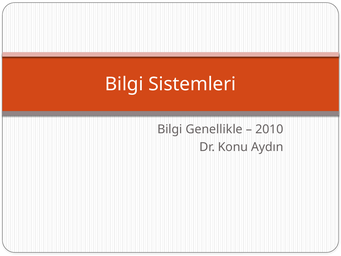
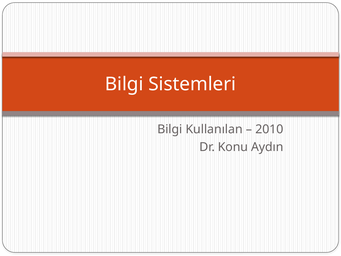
Genellikle: Genellikle -> Kullanılan
